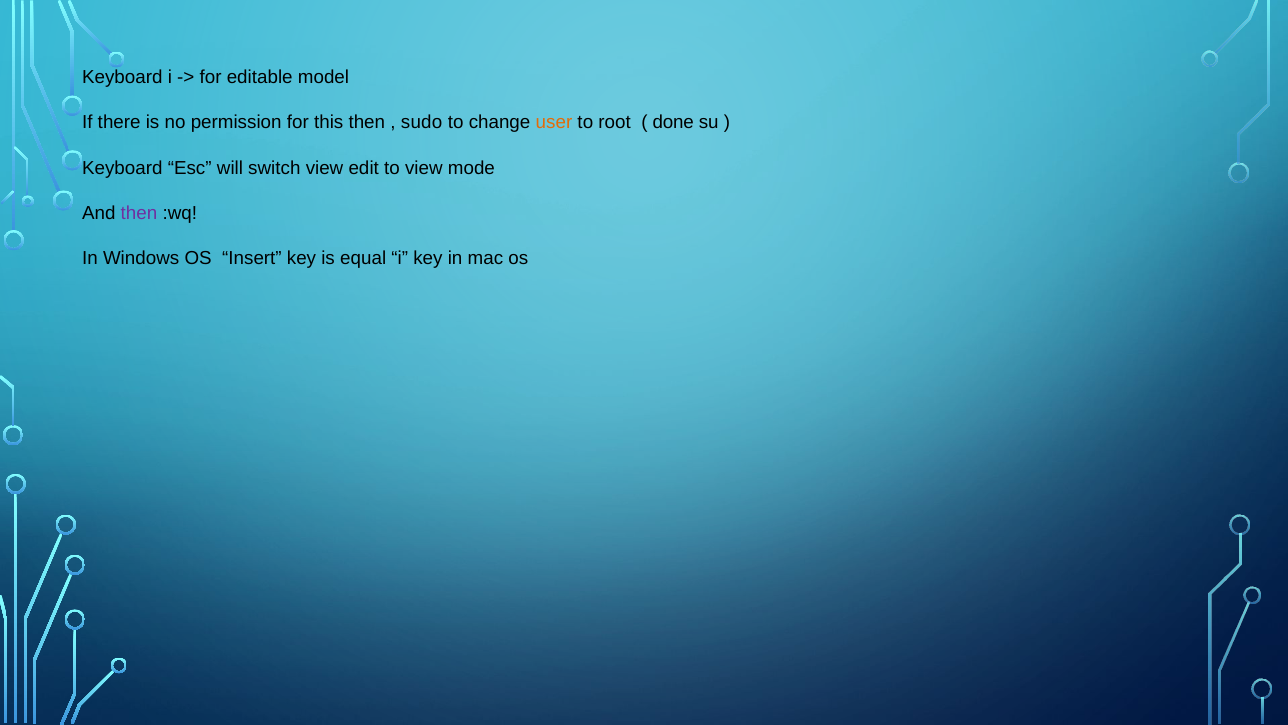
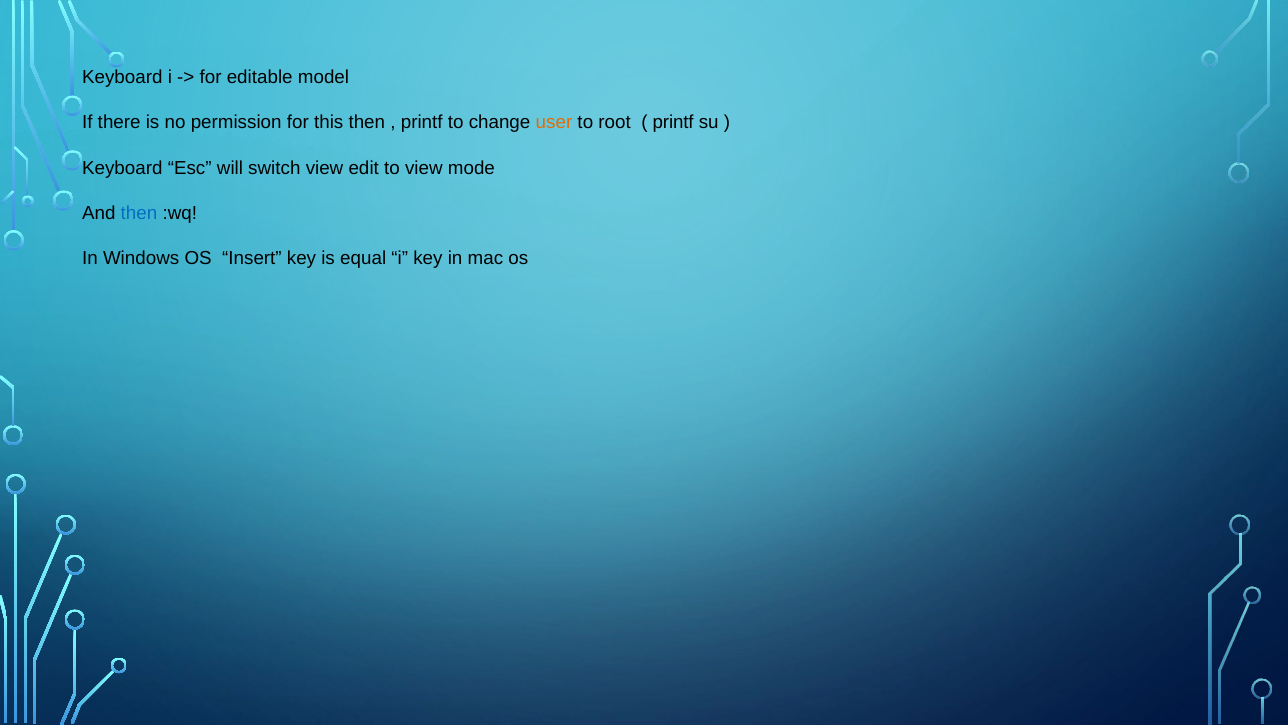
sudo at (422, 123): sudo -> printf
done at (673, 123): done -> printf
then at (139, 213) colour: purple -> blue
